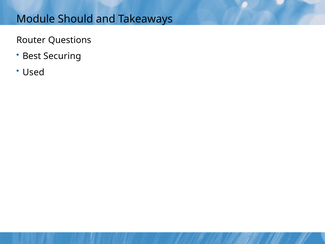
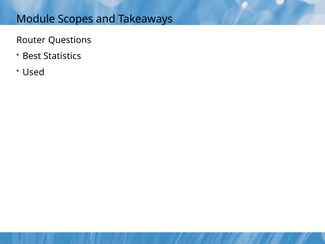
Should: Should -> Scopes
Securing: Securing -> Statistics
